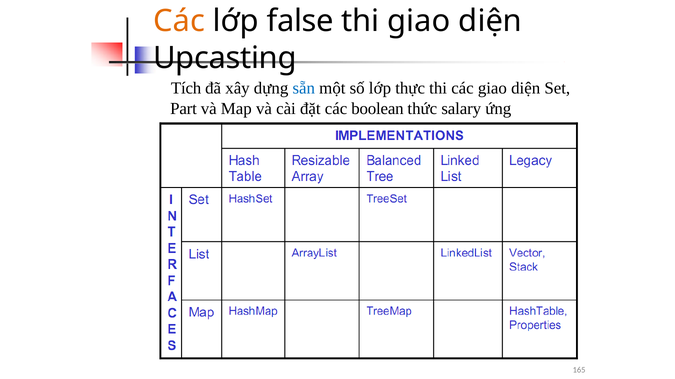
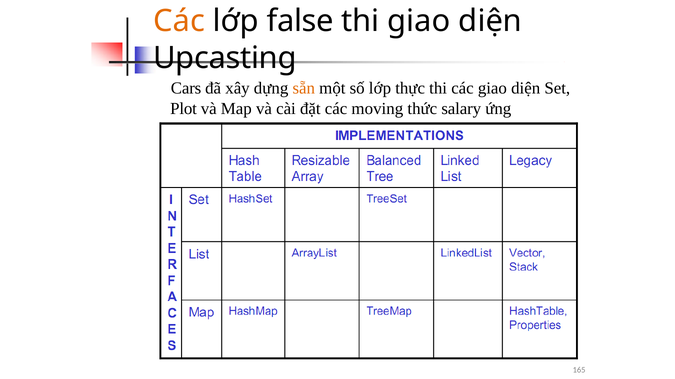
Tích: Tích -> Cars
sẵn colour: blue -> orange
Part: Part -> Plot
boolean: boolean -> moving
